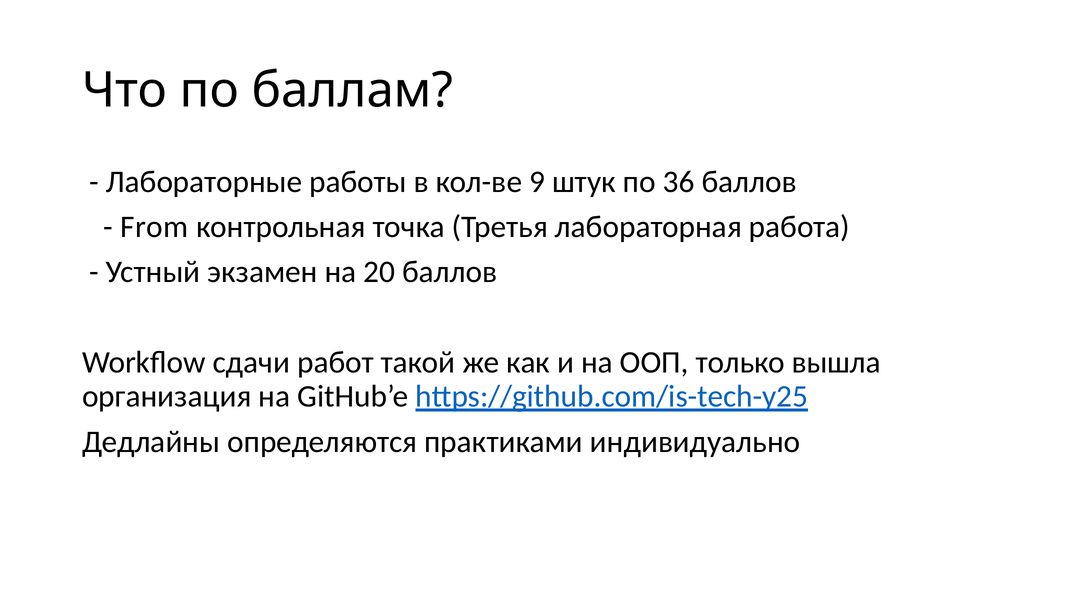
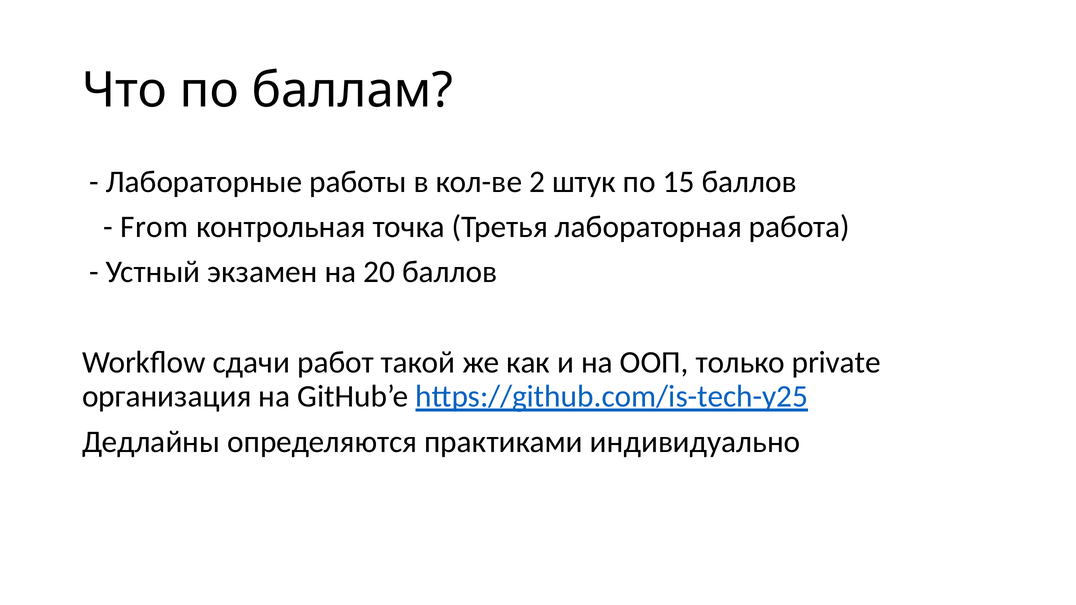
9: 9 -> 2
36: 36 -> 15
вышла: вышла -> private
